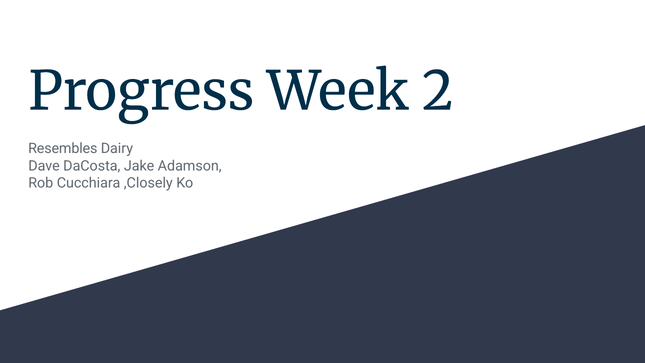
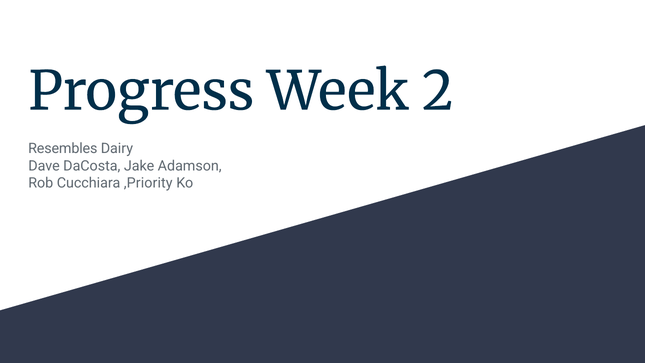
,Closely: ,Closely -> ,Priority
